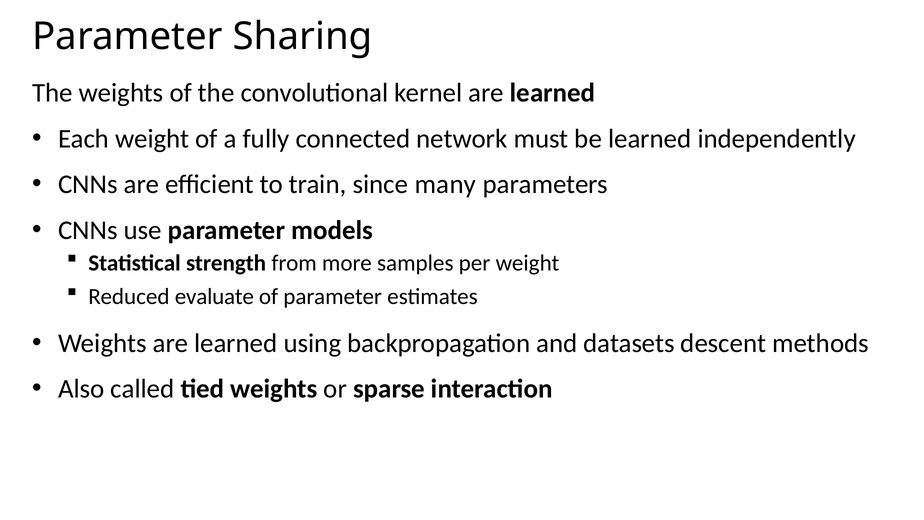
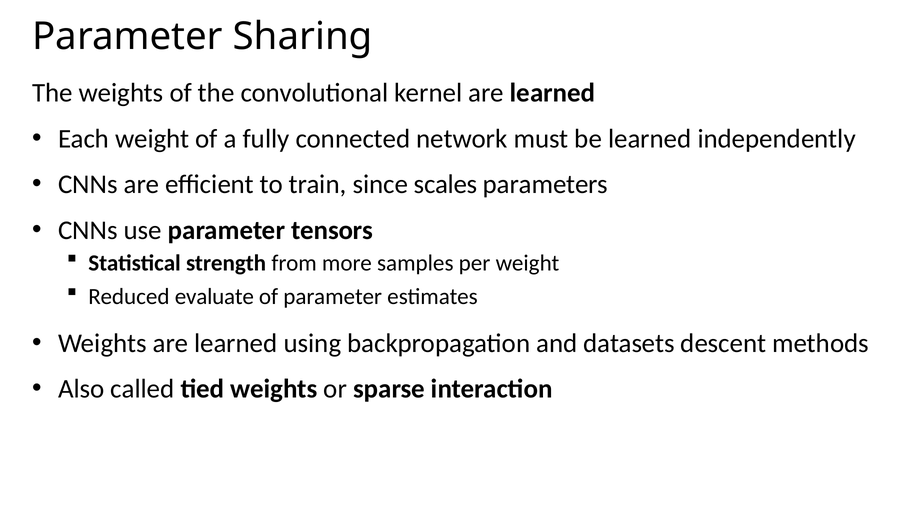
many: many -> scales
models: models -> tensors
